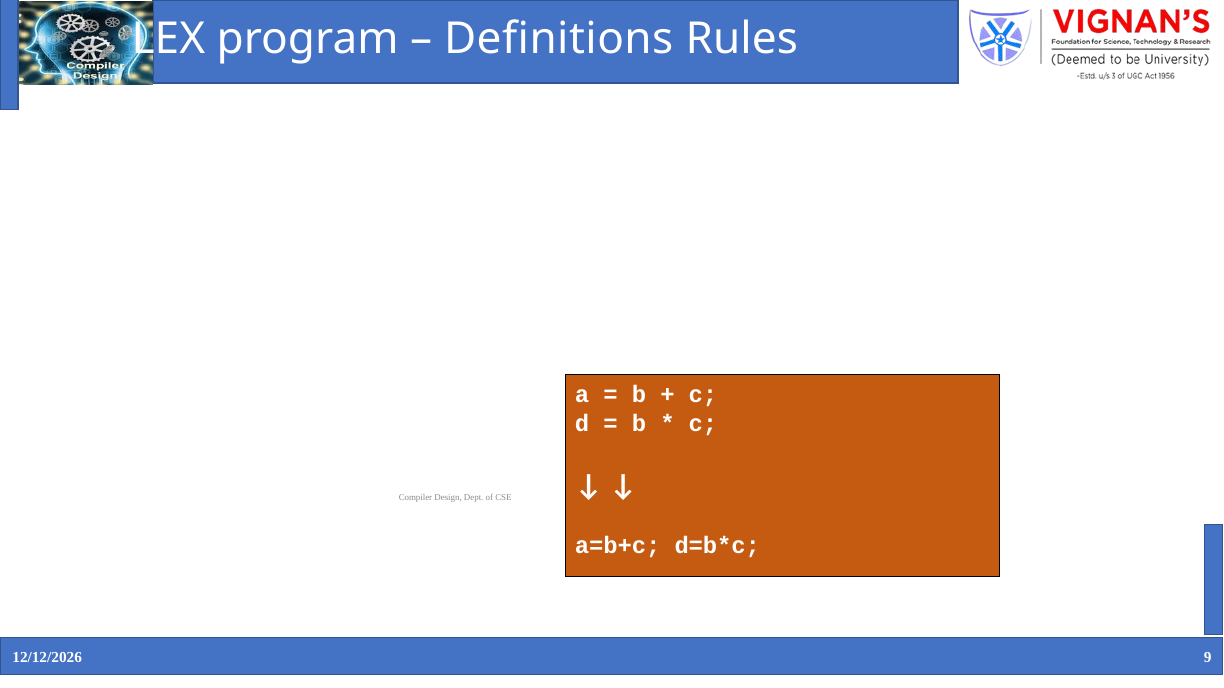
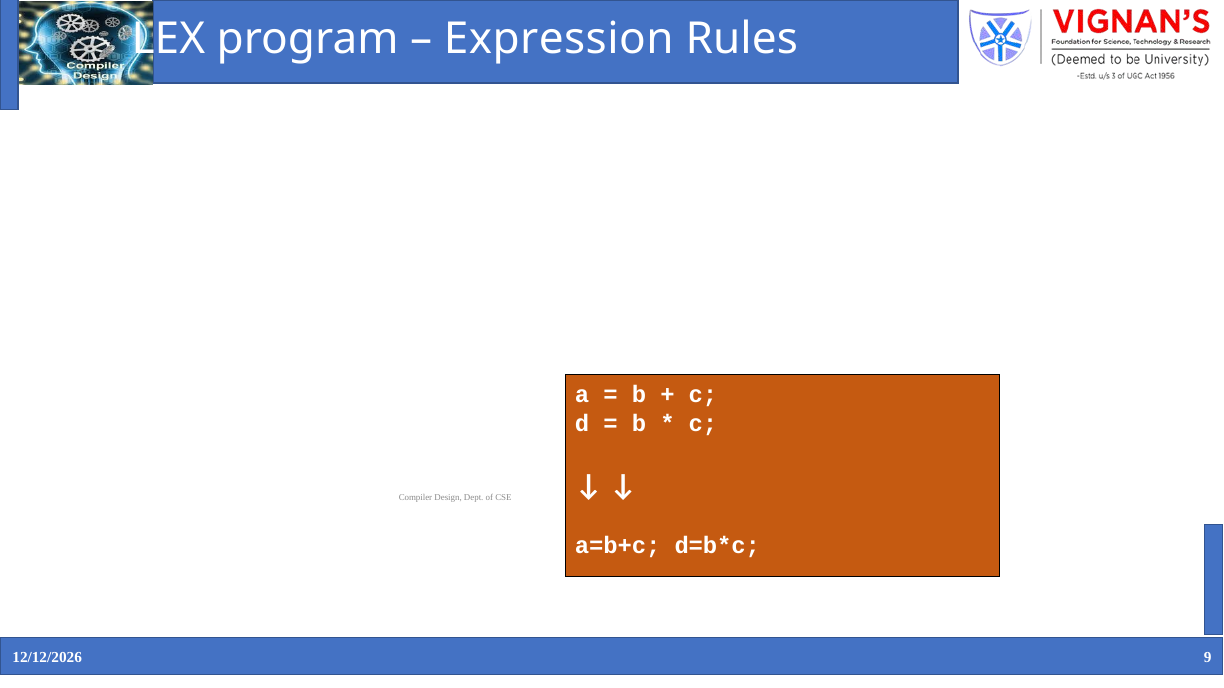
Definitions: Definitions -> Expression
